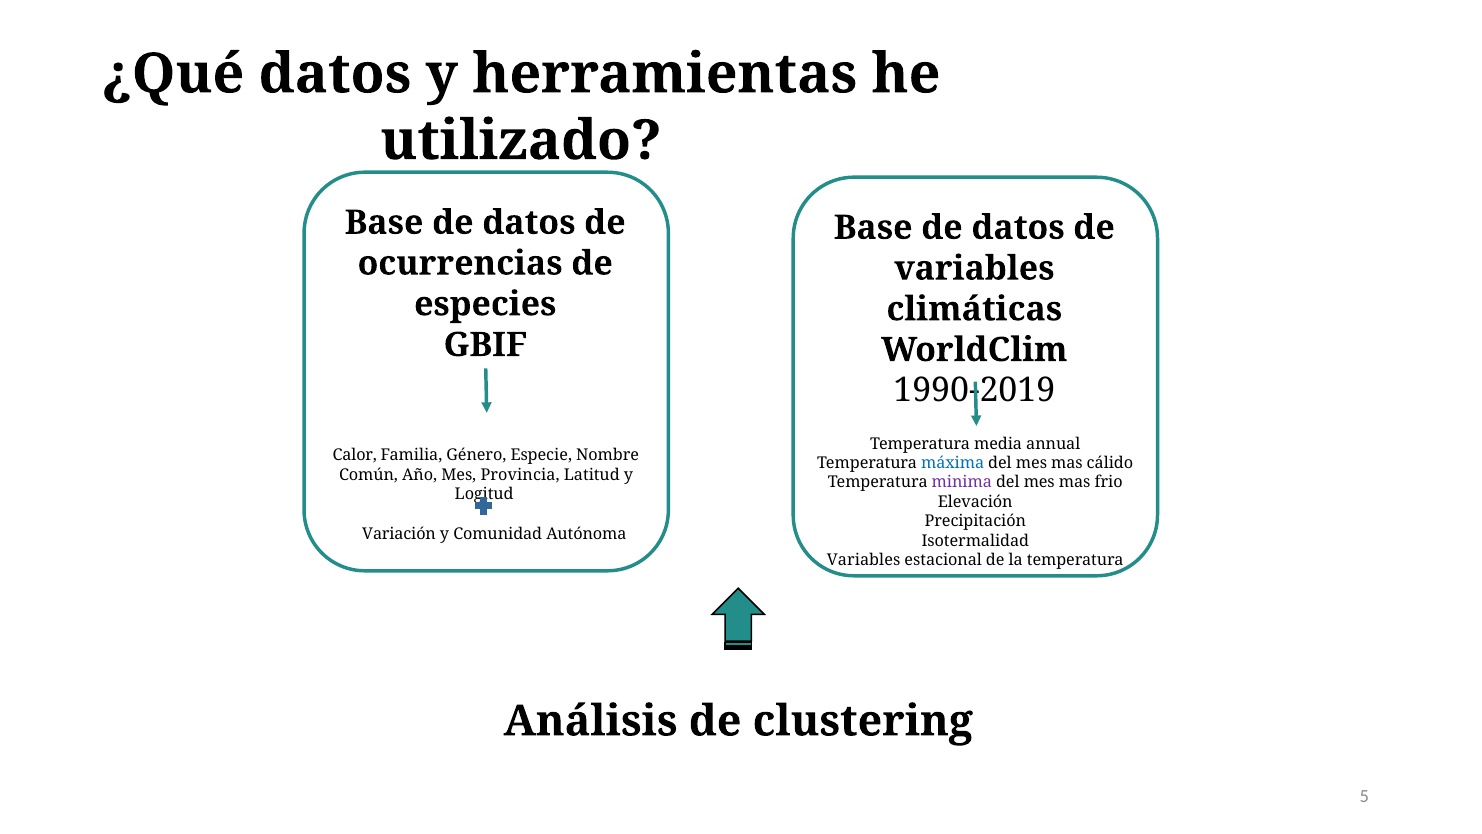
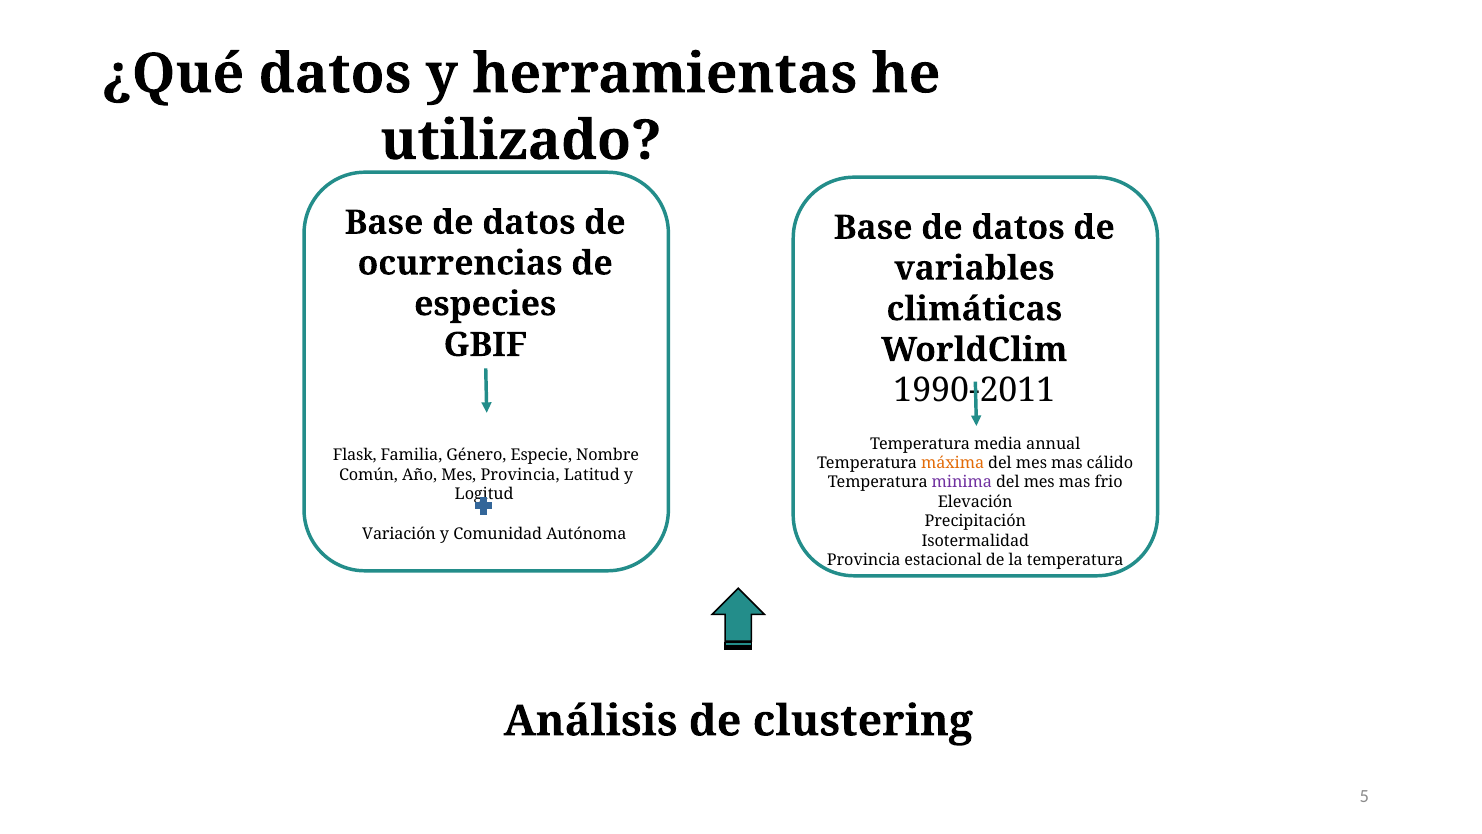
1990-2019: 1990-2019 -> 1990-2011
Calor: Calor -> Flask
máxima colour: blue -> orange
Variables at (864, 560): Variables -> Provincia
